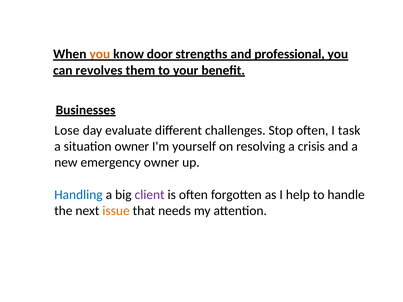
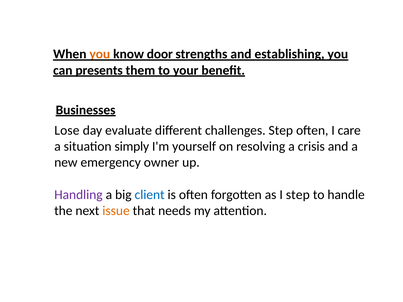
professional: professional -> establishing
revolves: revolves -> presents
challenges Stop: Stop -> Step
task: task -> care
situation owner: owner -> simply
Handling colour: blue -> purple
client colour: purple -> blue
I help: help -> step
